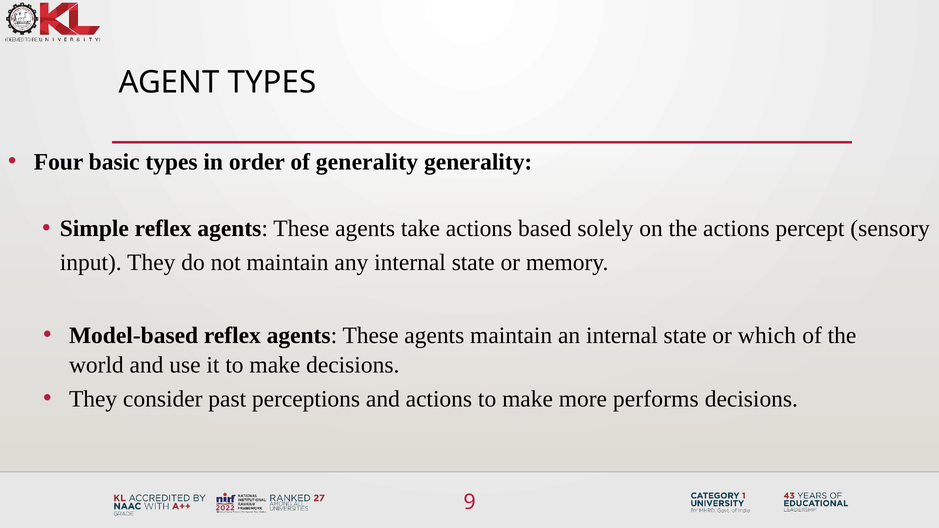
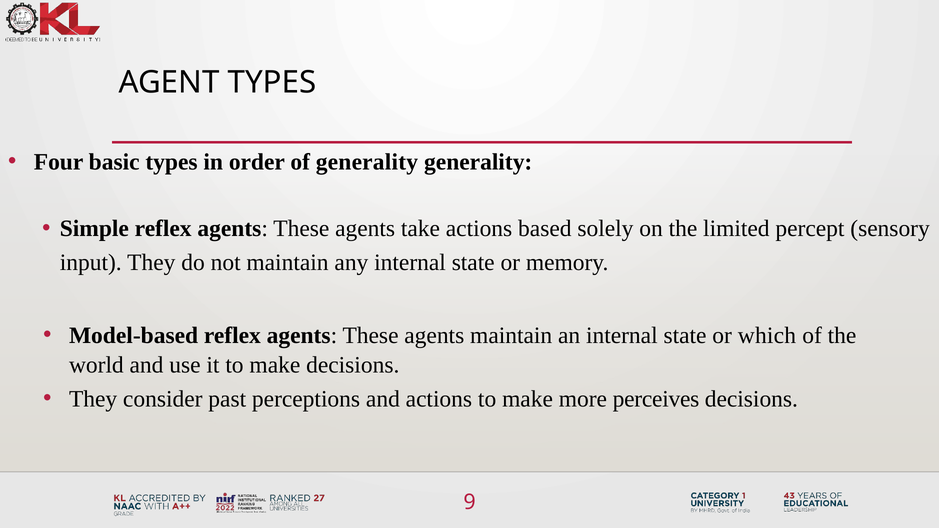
the actions: actions -> limited
performs: performs -> perceives
